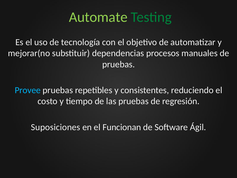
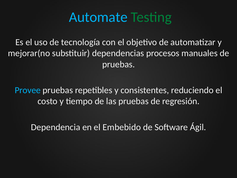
Automate colour: light green -> light blue
Suposiciones: Suposiciones -> Dependencia
Funcionan: Funcionan -> Embebido
